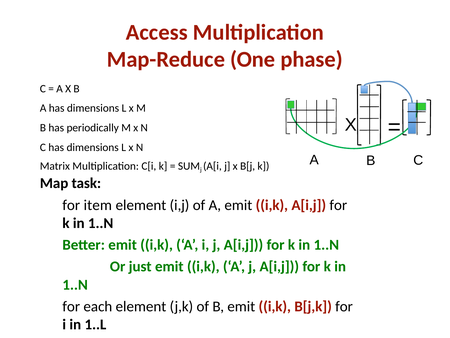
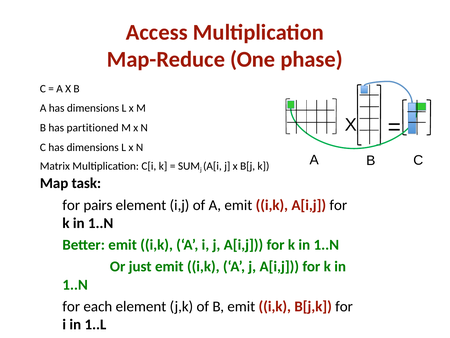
periodically: periodically -> partitioned
item: item -> pairs
